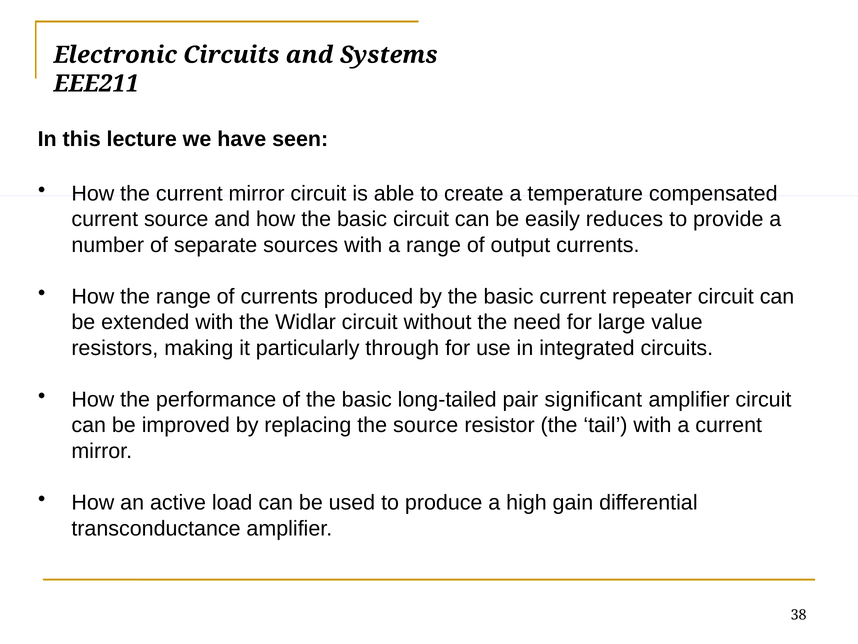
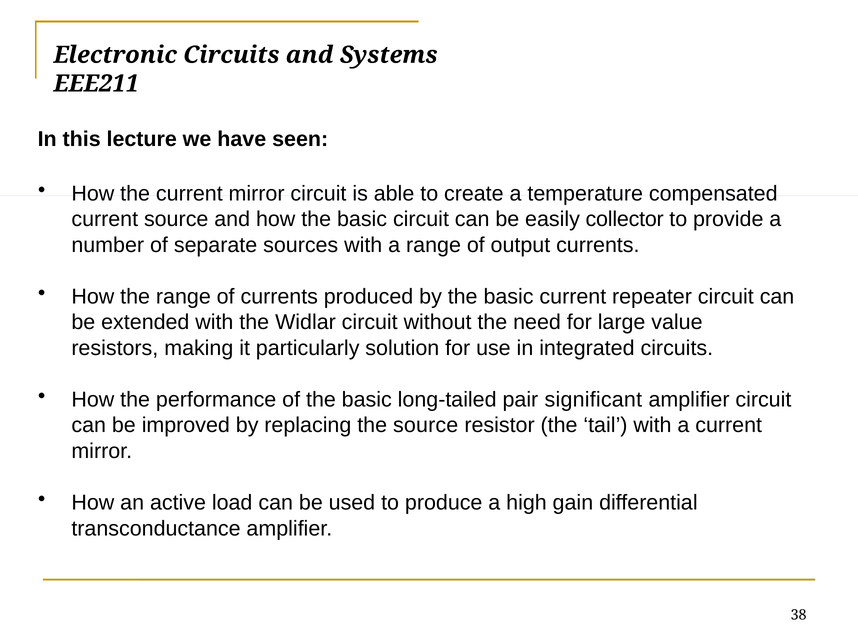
reduces: reduces -> collector
through: through -> solution
